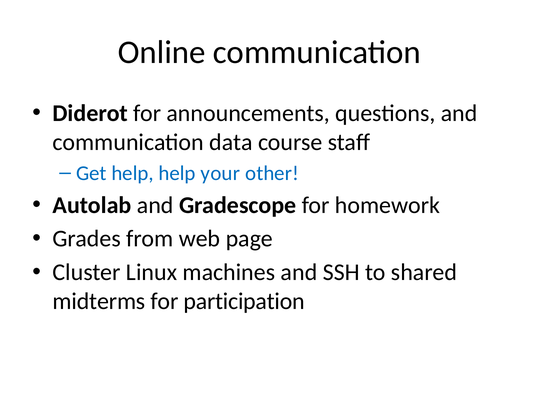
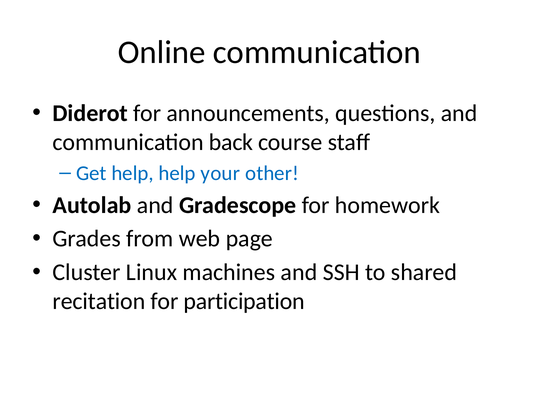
data: data -> back
midterms: midterms -> recitation
